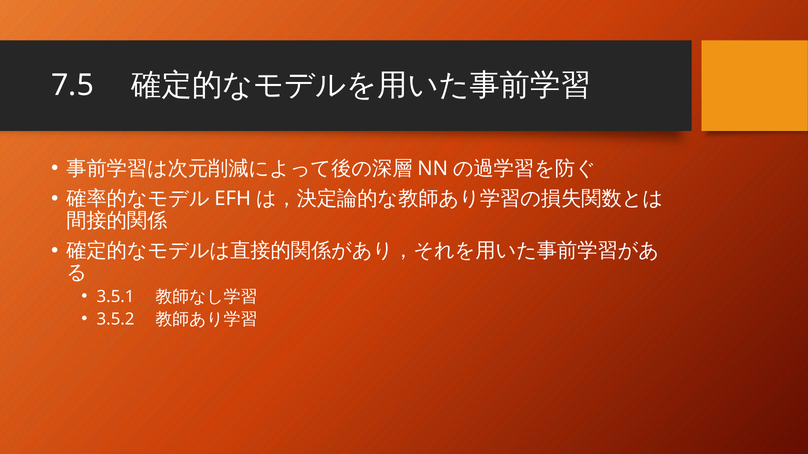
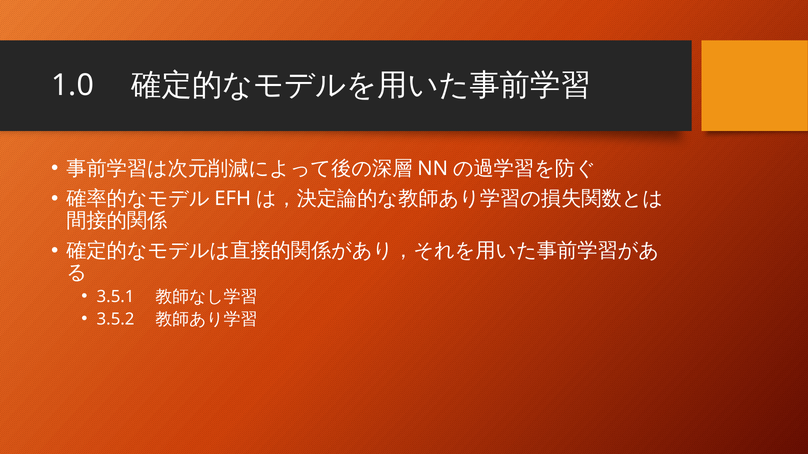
7.5: 7.5 -> 1.0
